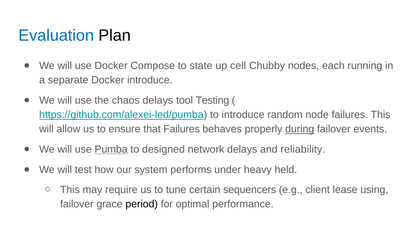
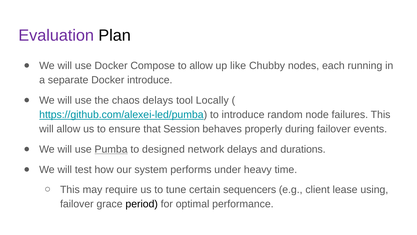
Evaluation colour: blue -> purple
to state: state -> allow
cell: cell -> like
Testing: Testing -> Locally
that Failures: Failures -> Session
during underline: present -> none
reliability: reliability -> durations
held: held -> time
